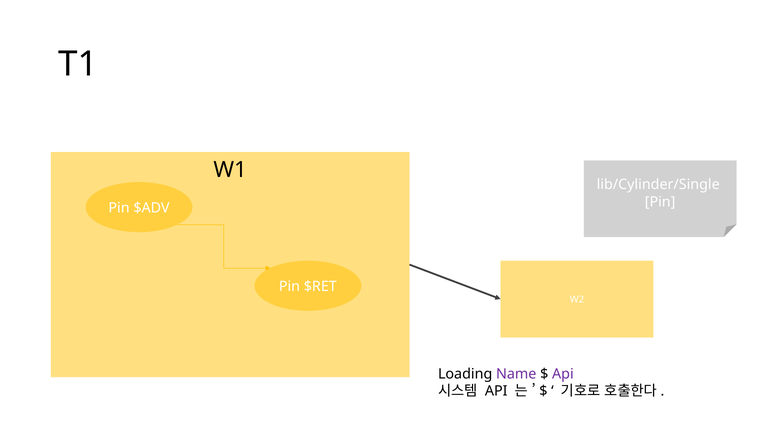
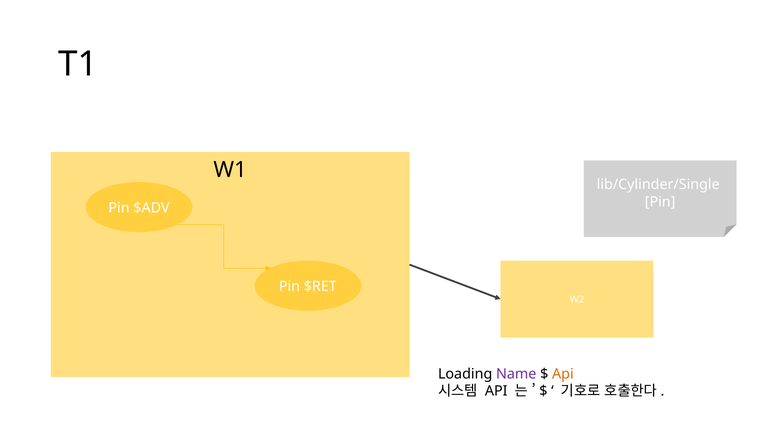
Api at (563, 374) colour: purple -> orange
